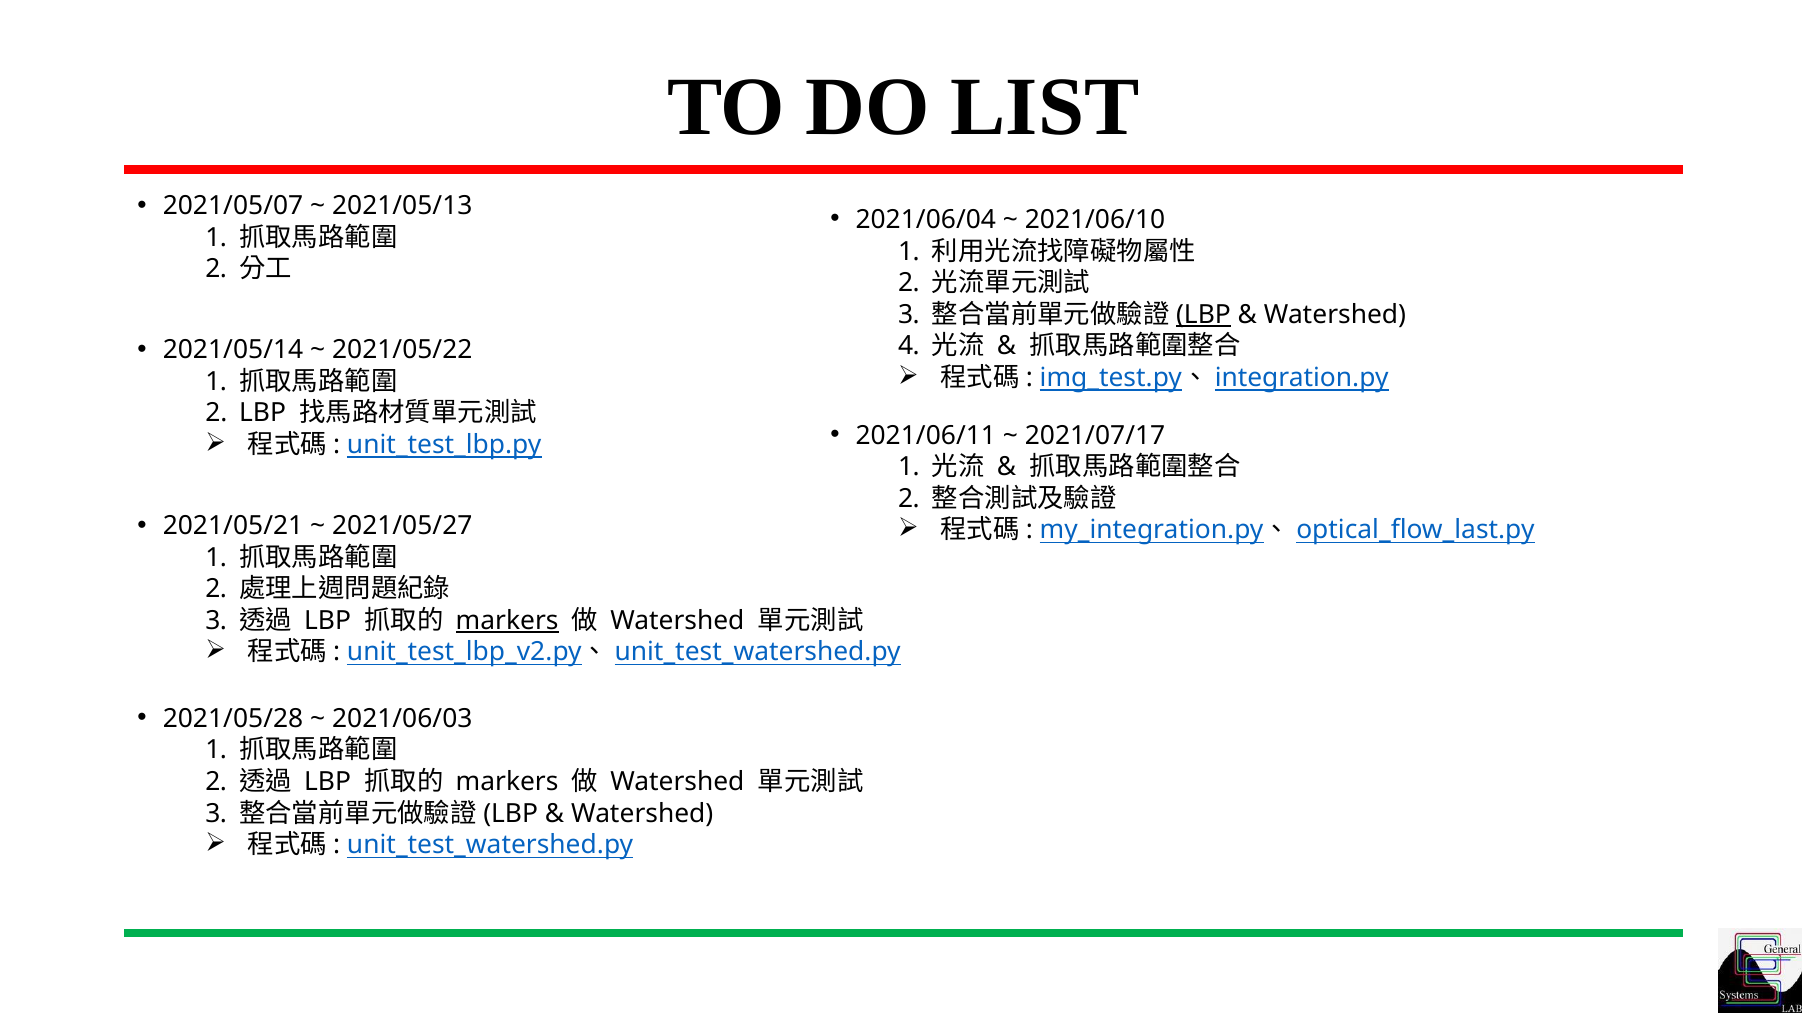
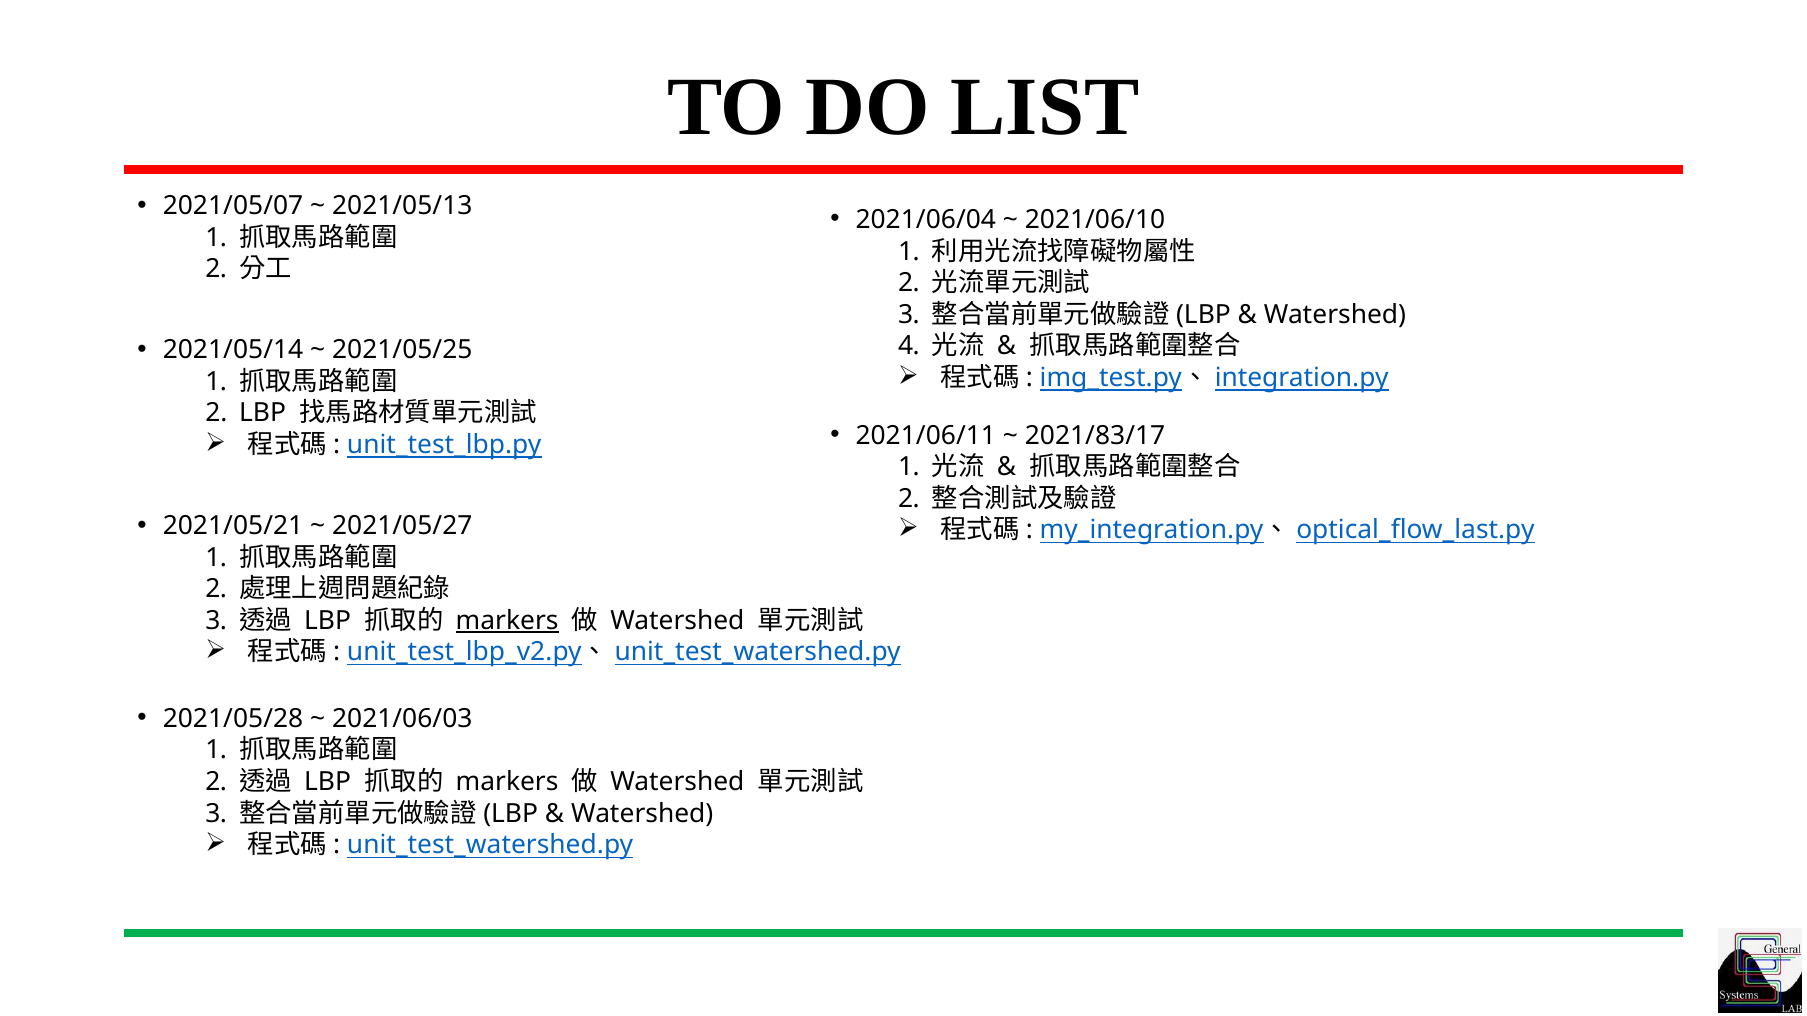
LBP at (1203, 315) underline: present -> none
2021/05/22: 2021/05/22 -> 2021/05/25
2021/07/17: 2021/07/17 -> 2021/83/17
